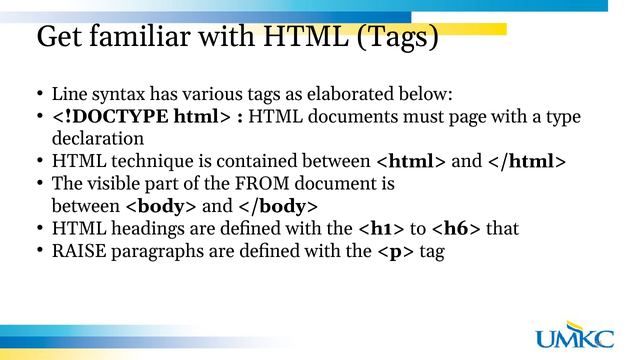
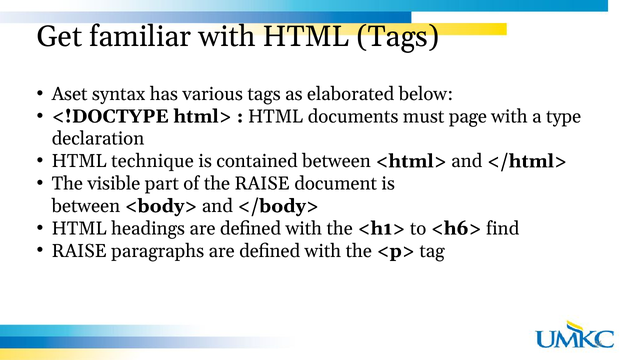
Line: Line -> Aset
the FROM: FROM -> RAISE
that: that -> find
